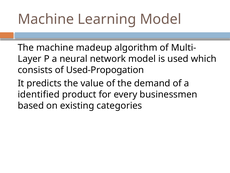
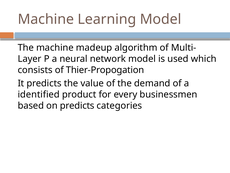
Used-Propogation: Used-Propogation -> Thier-Propogation
on existing: existing -> predicts
